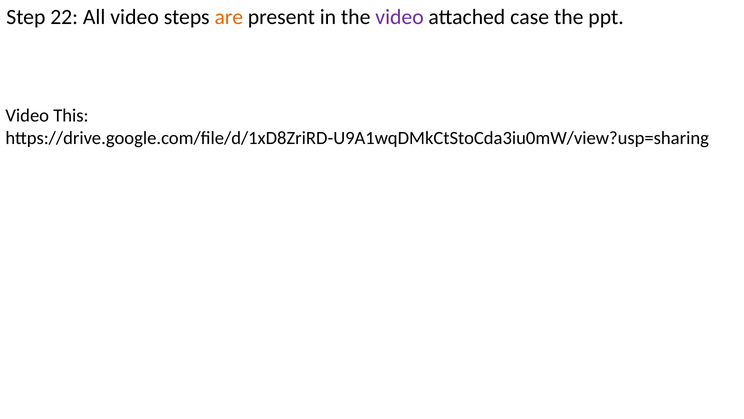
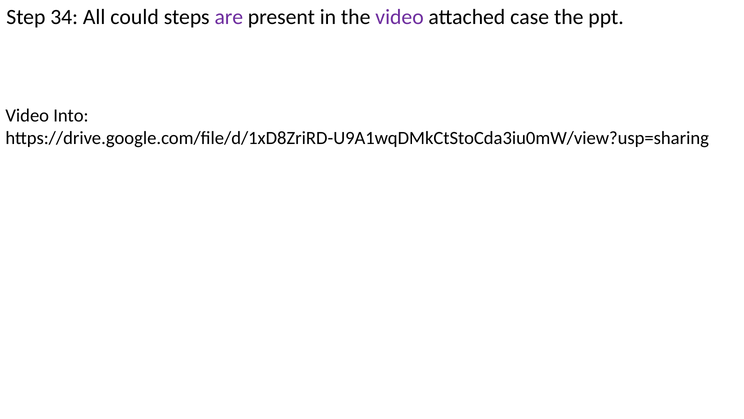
22: 22 -> 34
All video: video -> could
are colour: orange -> purple
This: This -> Into
